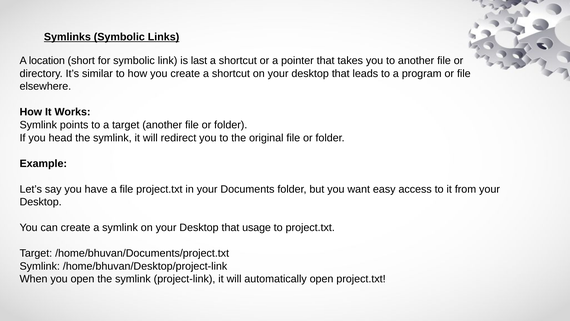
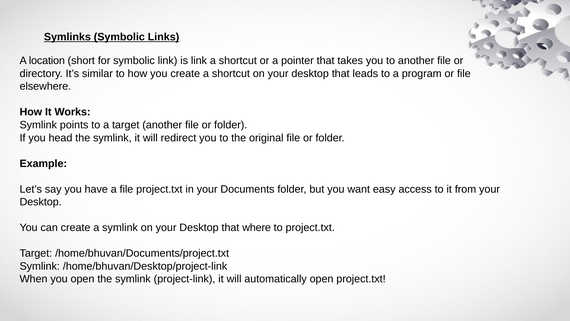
is last: last -> link
usage: usage -> where
